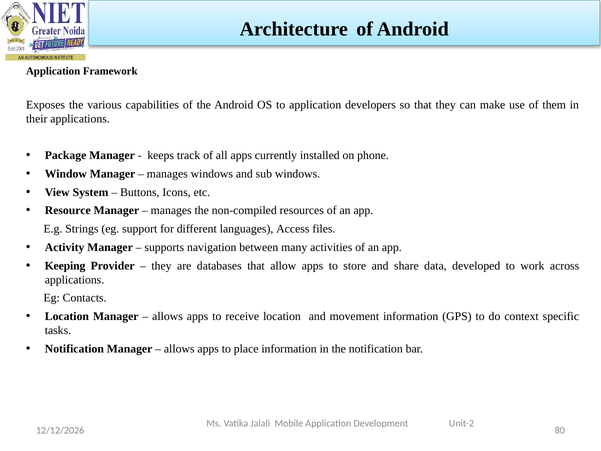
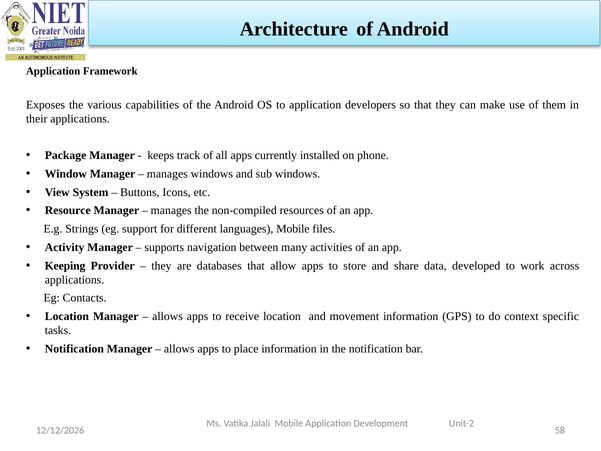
languages Access: Access -> Mobile
80: 80 -> 58
